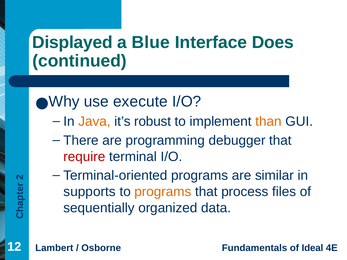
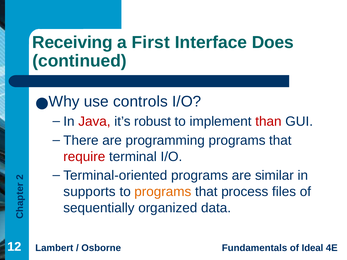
Displayed: Displayed -> Receiving
Blue: Blue -> First
execute: execute -> controls
Java colour: orange -> red
than colour: orange -> red
programming debugger: debugger -> programs
